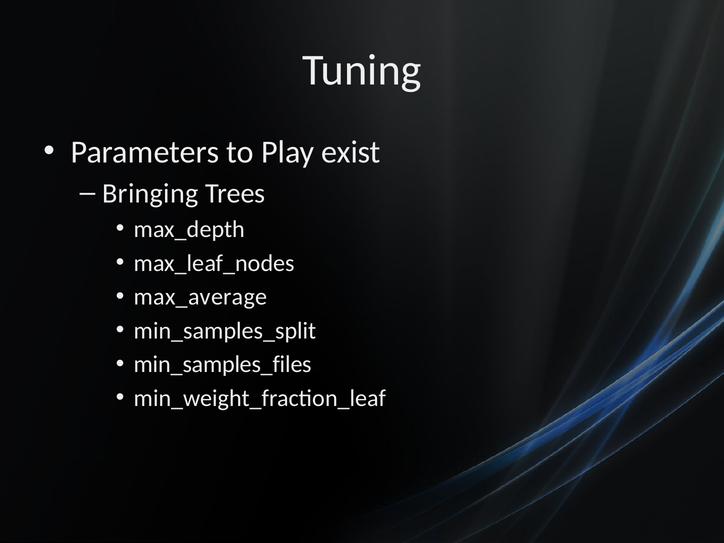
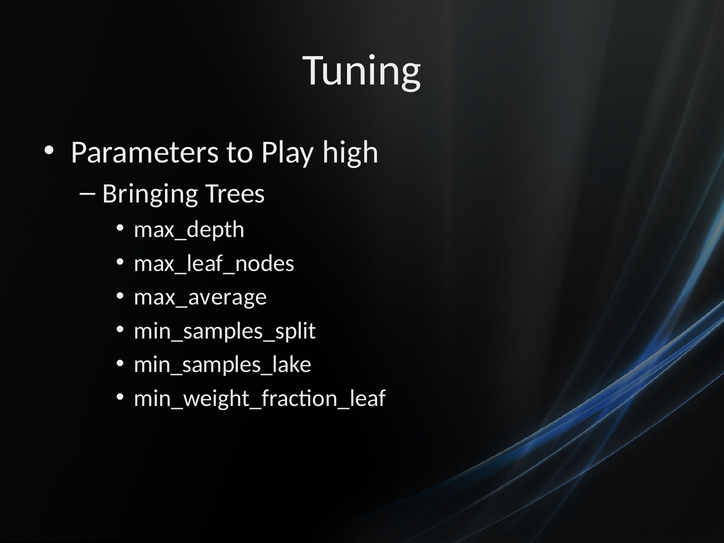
exist: exist -> high
min_samples_files: min_samples_files -> min_samples_lake
